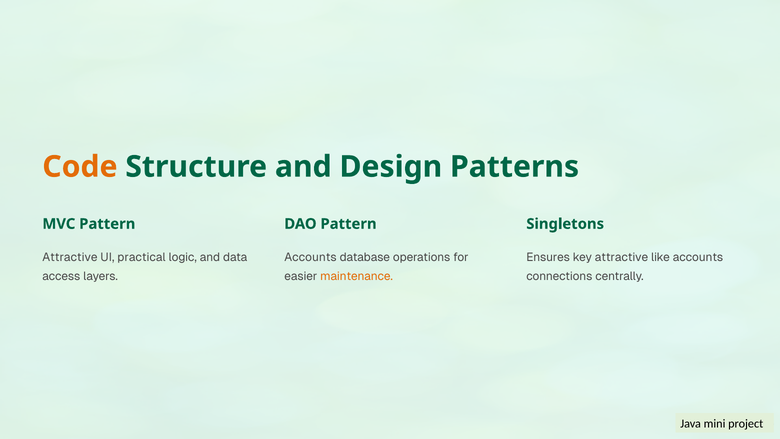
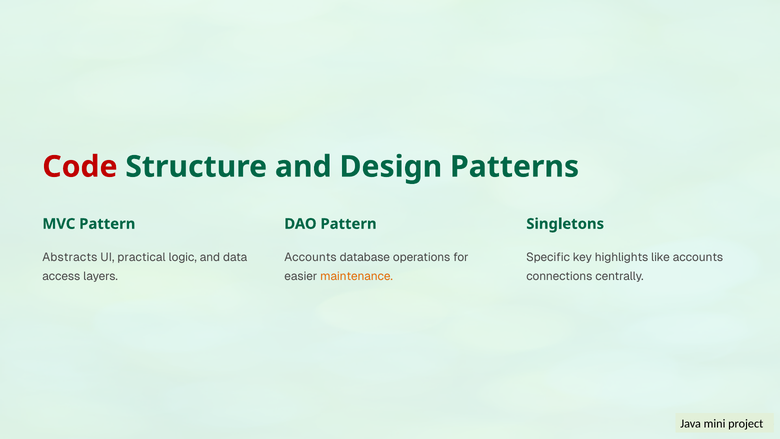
Code colour: orange -> red
Attractive at (70, 257): Attractive -> Abstracts
Ensures: Ensures -> Specific
key attractive: attractive -> highlights
